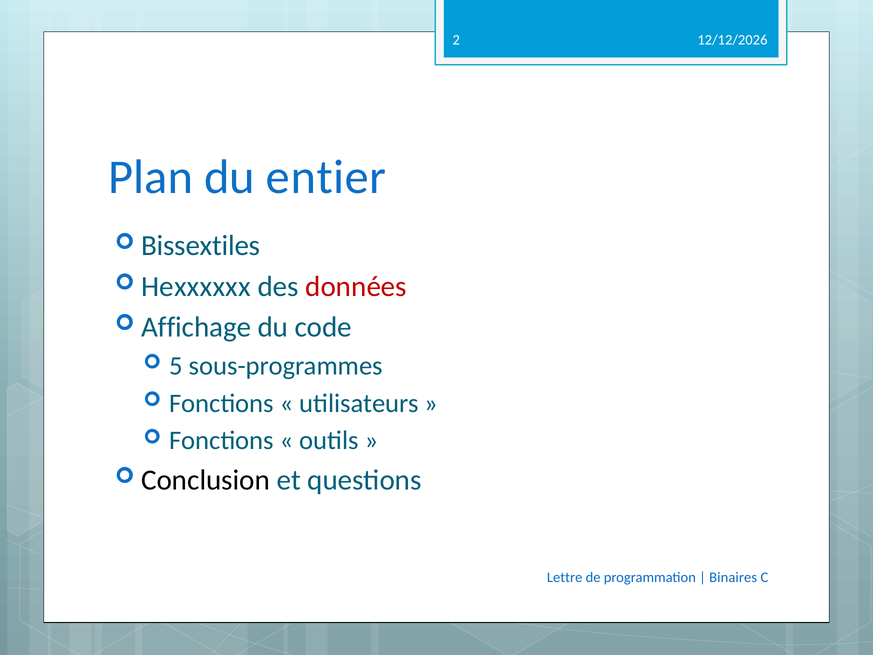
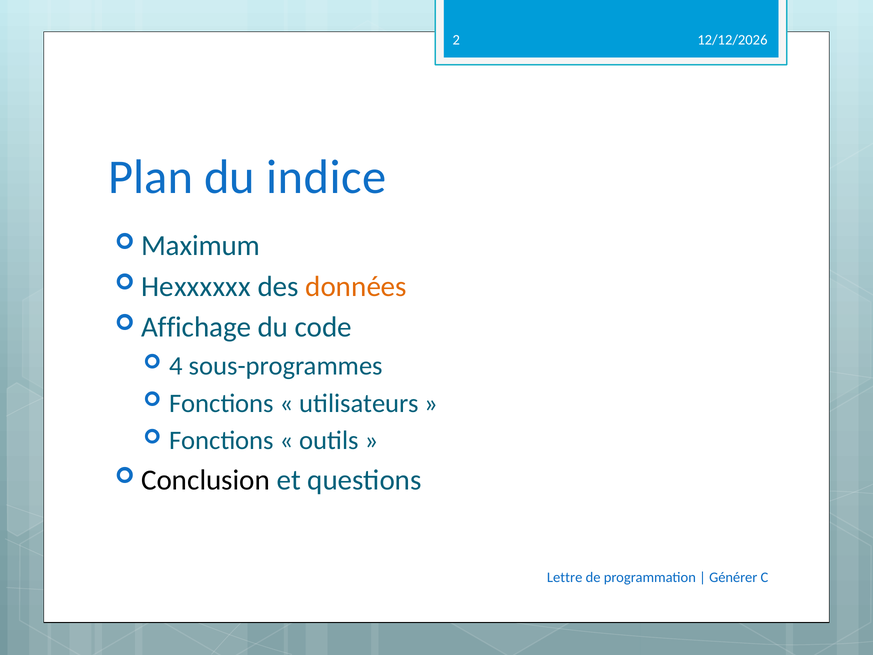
entier: entier -> indice
Bissextiles: Bissextiles -> Maximum
données colour: red -> orange
5: 5 -> 4
Binaires: Binaires -> Générer
